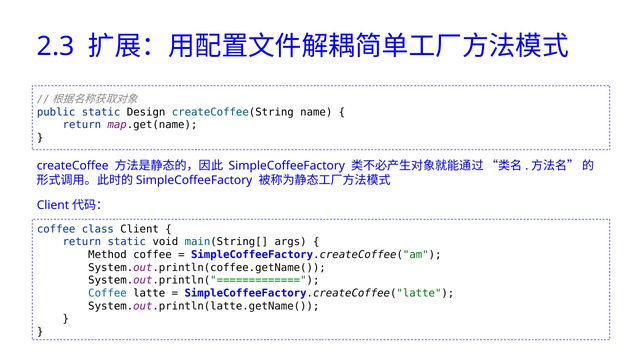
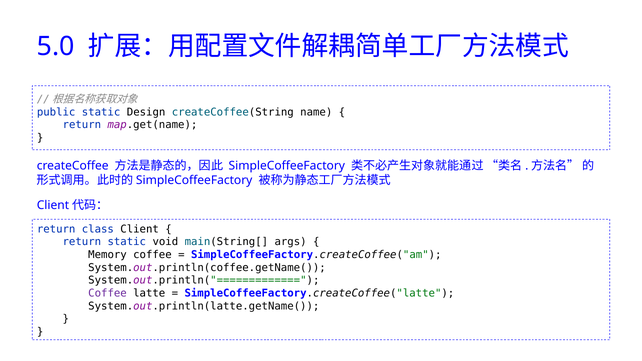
2.3: 2.3 -> 5.0
coffee at (56, 229): coffee -> return
Method: Method -> Memory
Coffee at (108, 293) colour: blue -> purple
